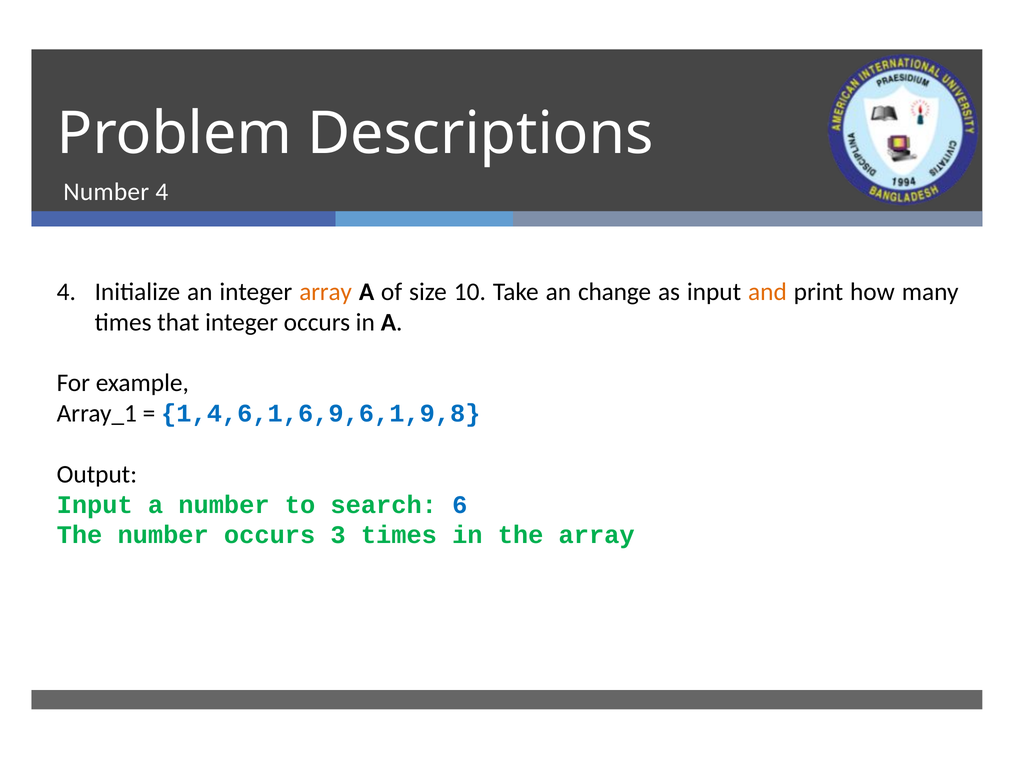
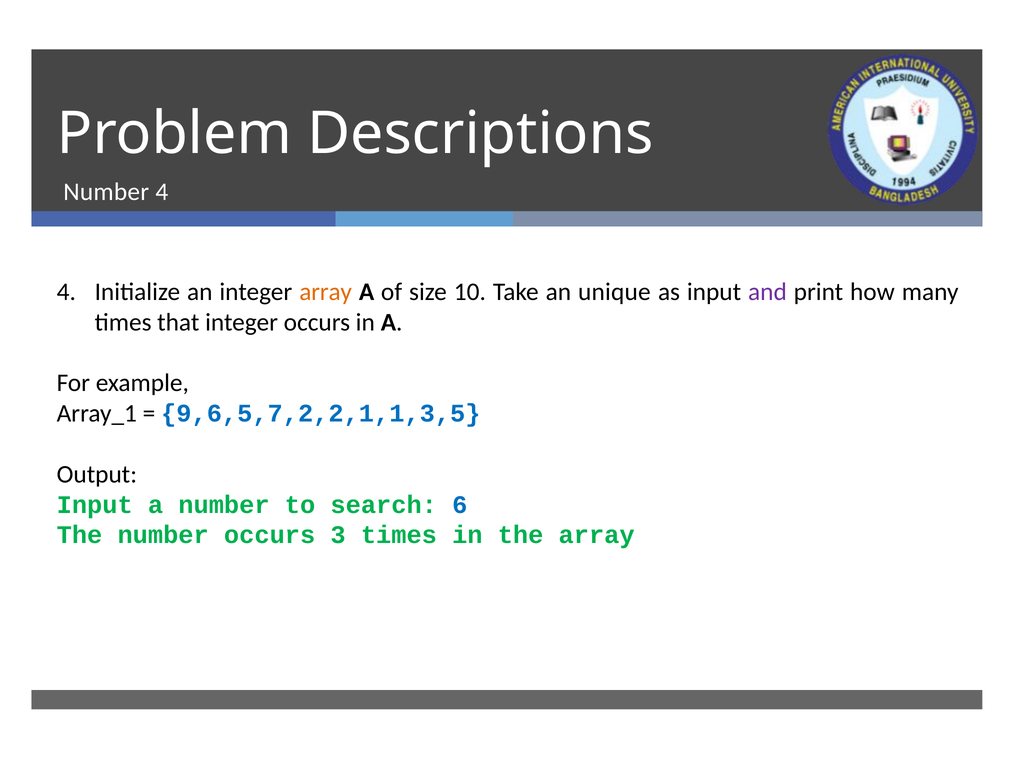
change: change -> unique
and colour: orange -> purple
1,4,6,1,6,9,6,1,9,8: 1,4,6,1,6,9,6,1,9,8 -> 9,6,5,7,2,2,1,1,3,5
